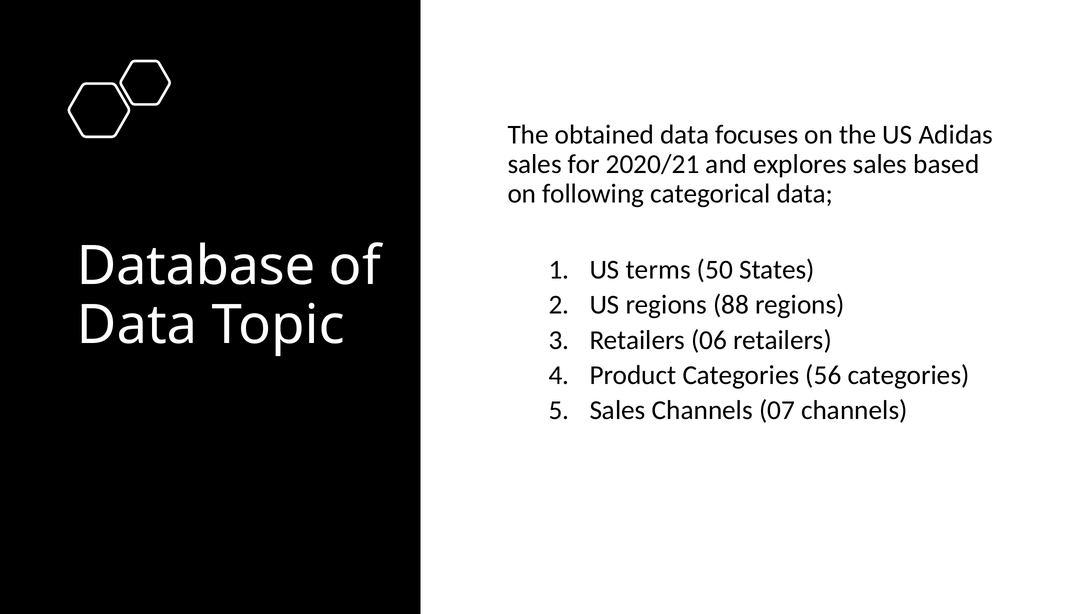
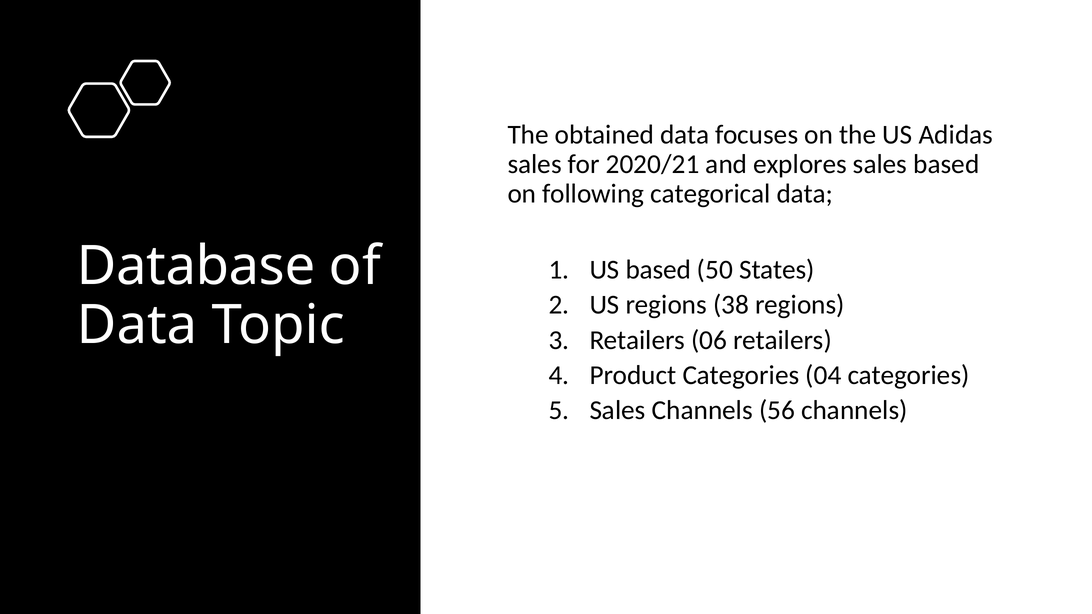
US terms: terms -> based
88: 88 -> 38
56: 56 -> 04
07: 07 -> 56
